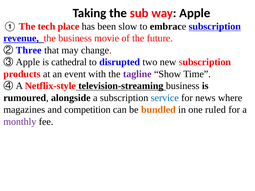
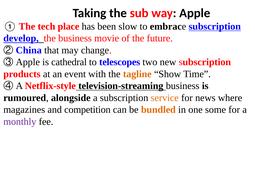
revenue: revenue -> develop
Three: Three -> China
disrupted: disrupted -> telescopes
tagline colour: purple -> orange
service colour: blue -> orange
ruled: ruled -> some
